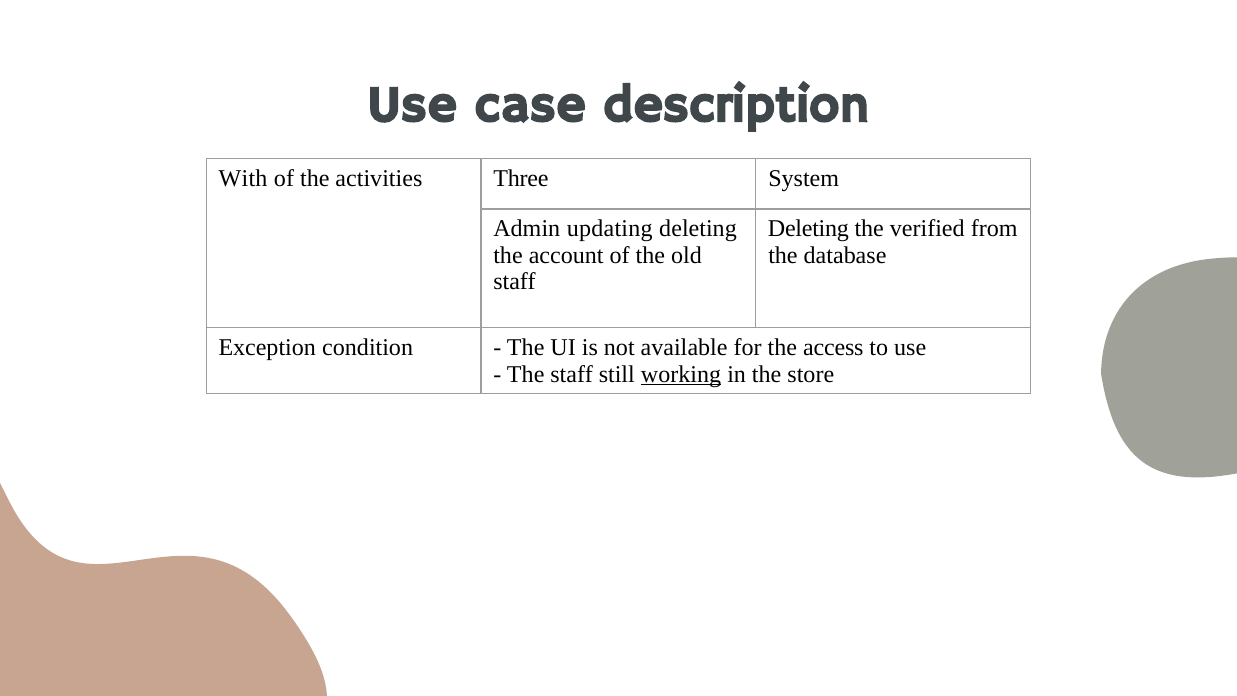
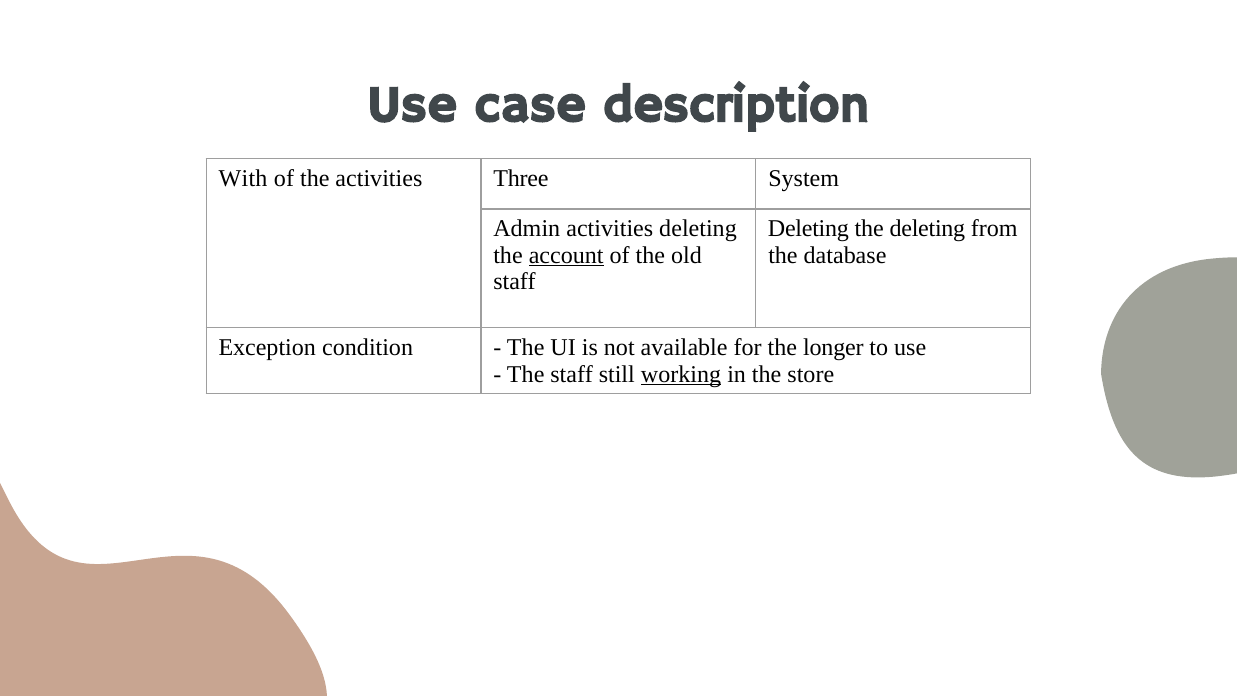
Admin updating: updating -> activities
the verified: verified -> deleting
account underline: none -> present
access: access -> longer
